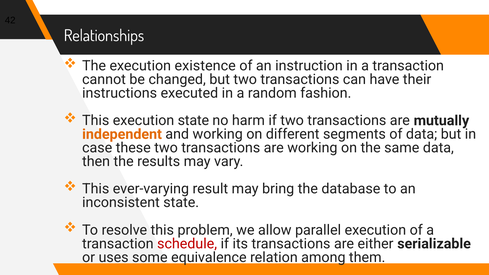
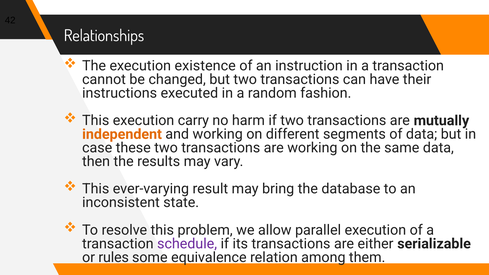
execution state: state -> carry
schedule colour: red -> purple
uses: uses -> rules
